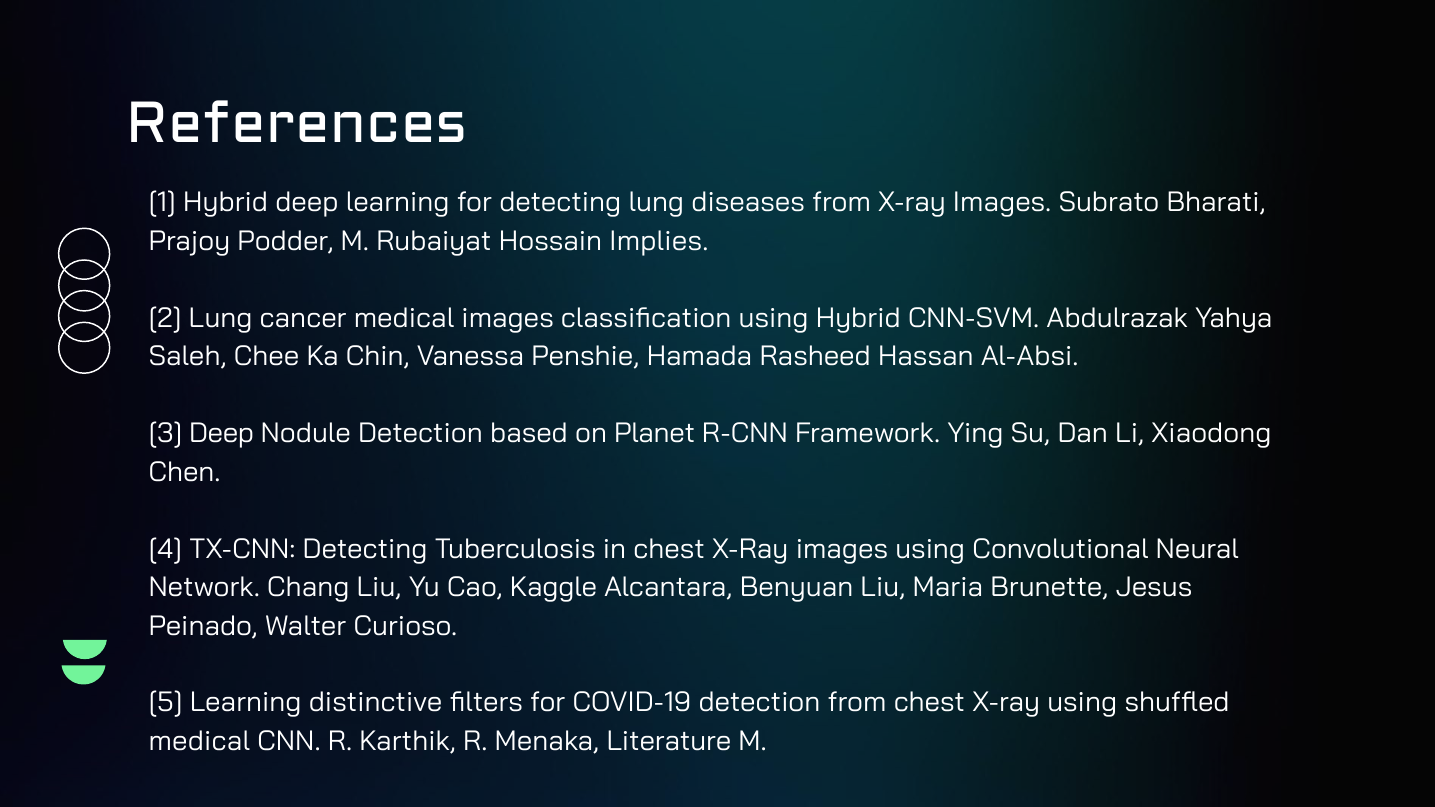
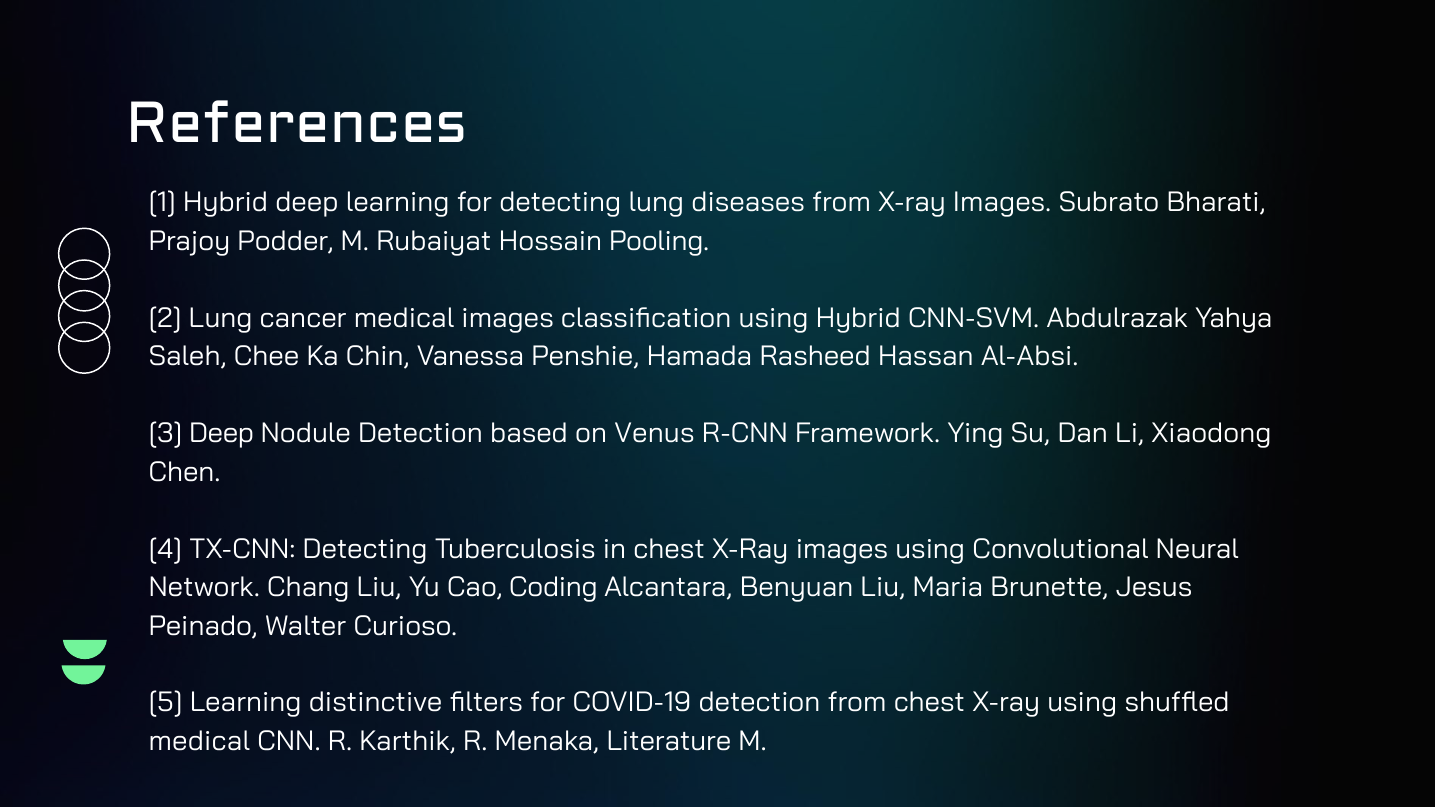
Implies: Implies -> Pooling
Planet: Planet -> Venus
Kaggle: Kaggle -> Coding
